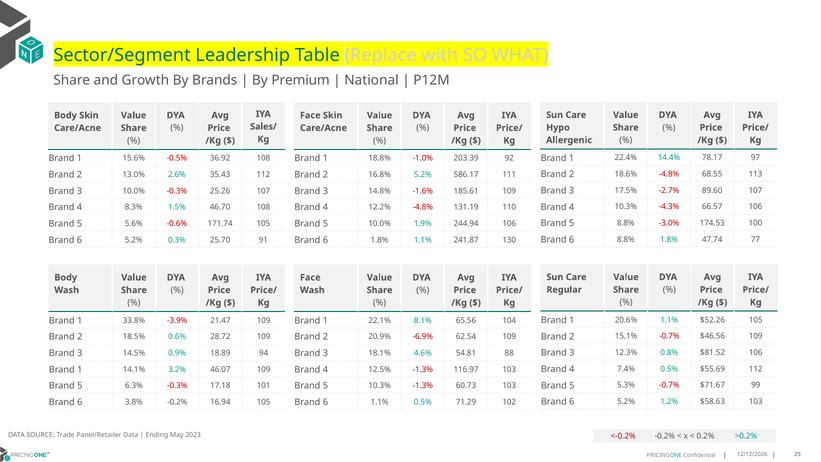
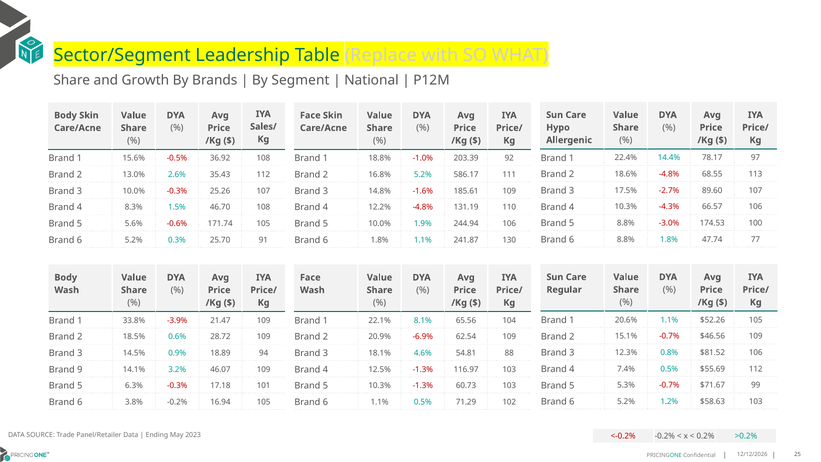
Premium: Premium -> Segment
1 at (80, 369): 1 -> 9
